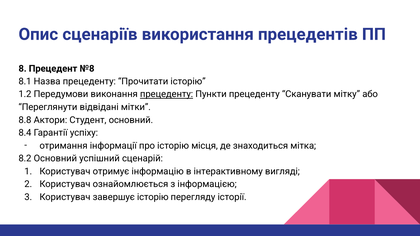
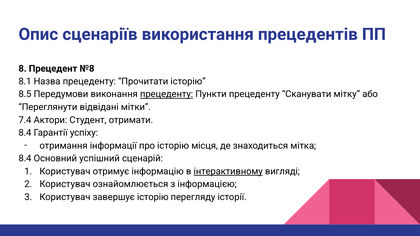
1.2: 1.2 -> 8.5
8.8: 8.8 -> 7.4
Студент основний: основний -> отримати
8.2 at (25, 159): 8.2 -> 8.4
інтерактивному underline: none -> present
